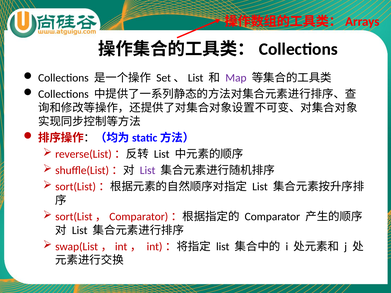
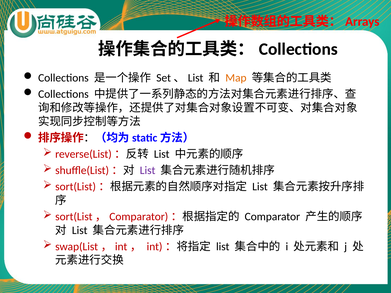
Map colour: purple -> orange
